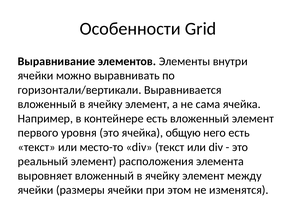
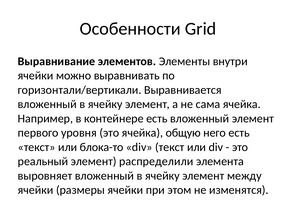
место-то: место-то -> блока-то
расположения: расположения -> распределили
